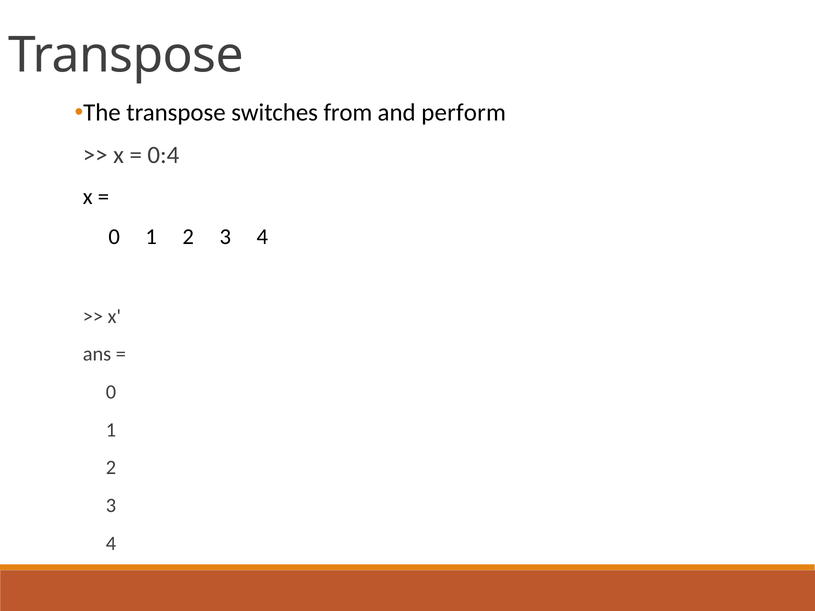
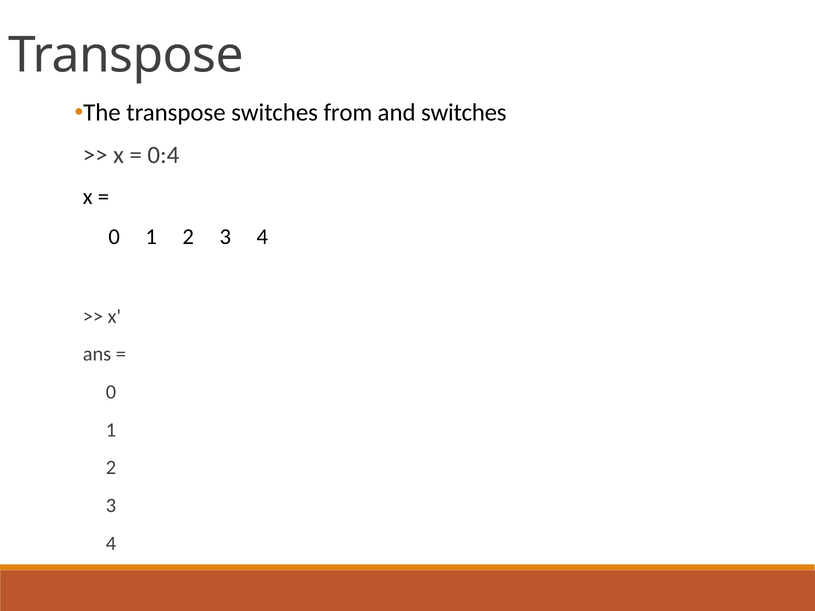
and perform: perform -> switches
